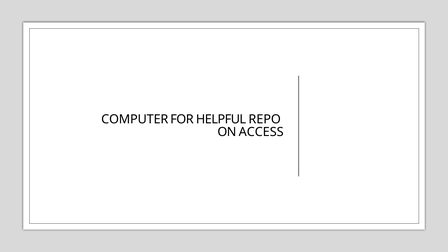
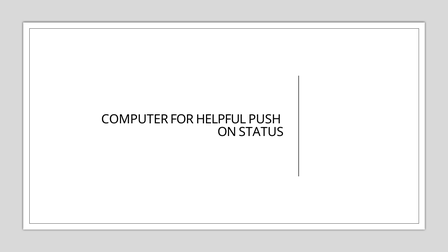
REPO: REPO -> PUSH
ACCESS: ACCESS -> STATUS
